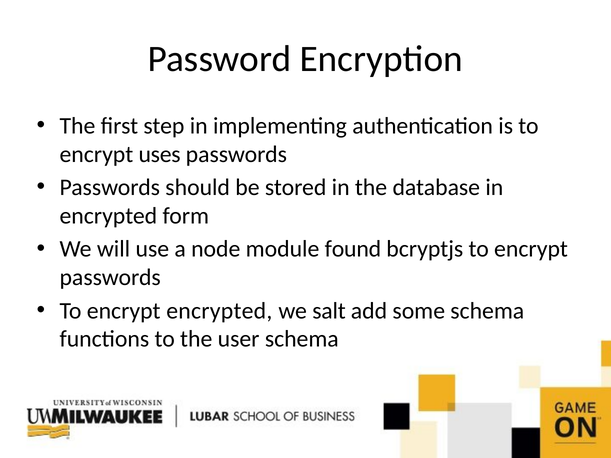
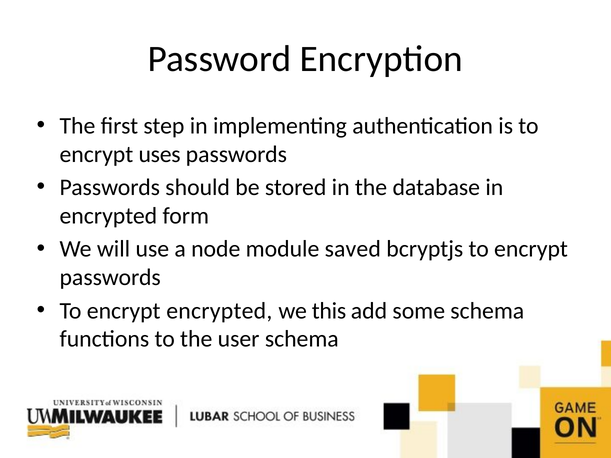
found: found -> saved
salt: salt -> this
